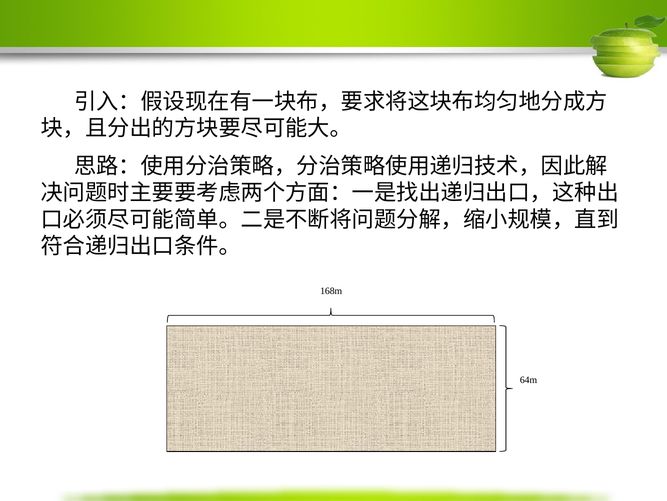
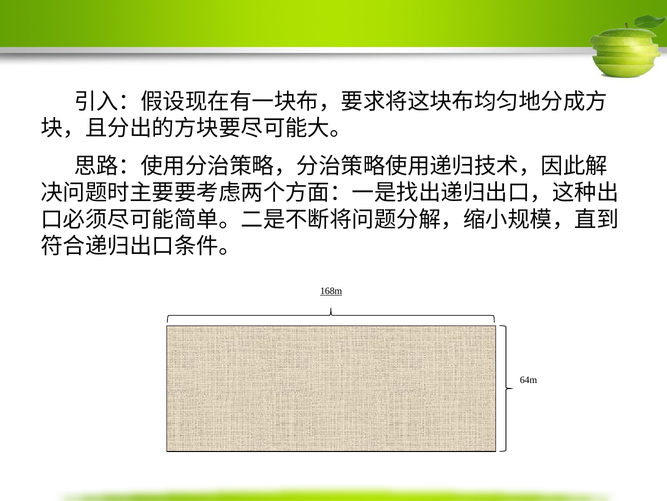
168m underline: none -> present
